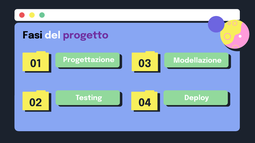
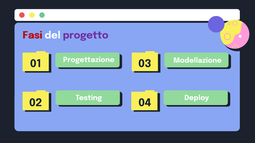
Fasi colour: black -> red
